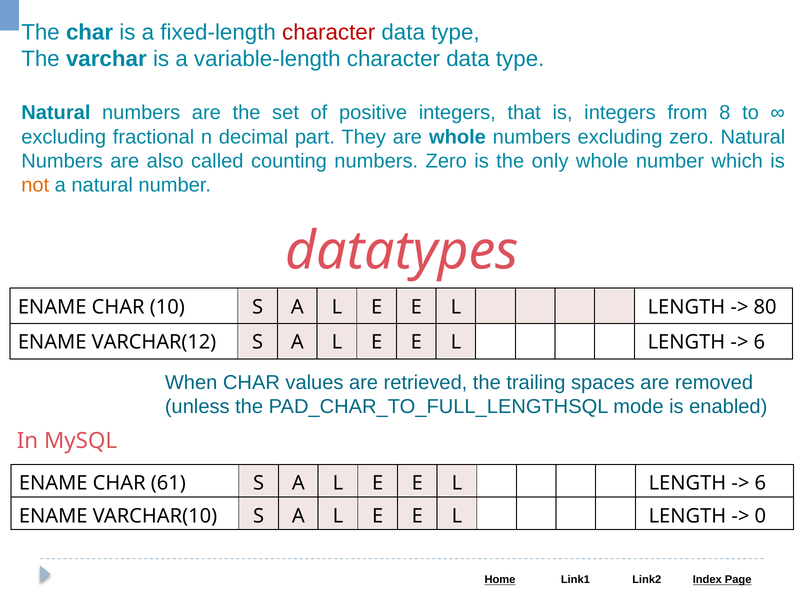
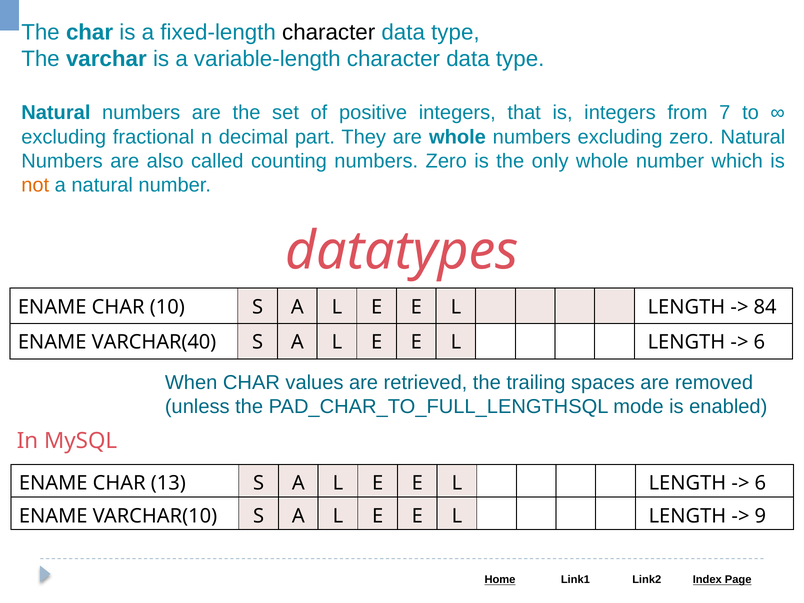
character at (329, 32) colour: red -> black
8: 8 -> 7
80: 80 -> 84
VARCHAR(12: VARCHAR(12 -> VARCHAR(40
61: 61 -> 13
0: 0 -> 9
